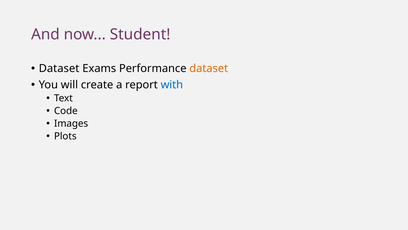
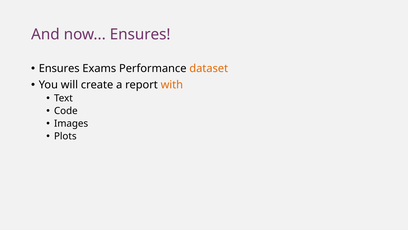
now Student: Student -> Ensures
Dataset at (59, 69): Dataset -> Ensures
with colour: blue -> orange
